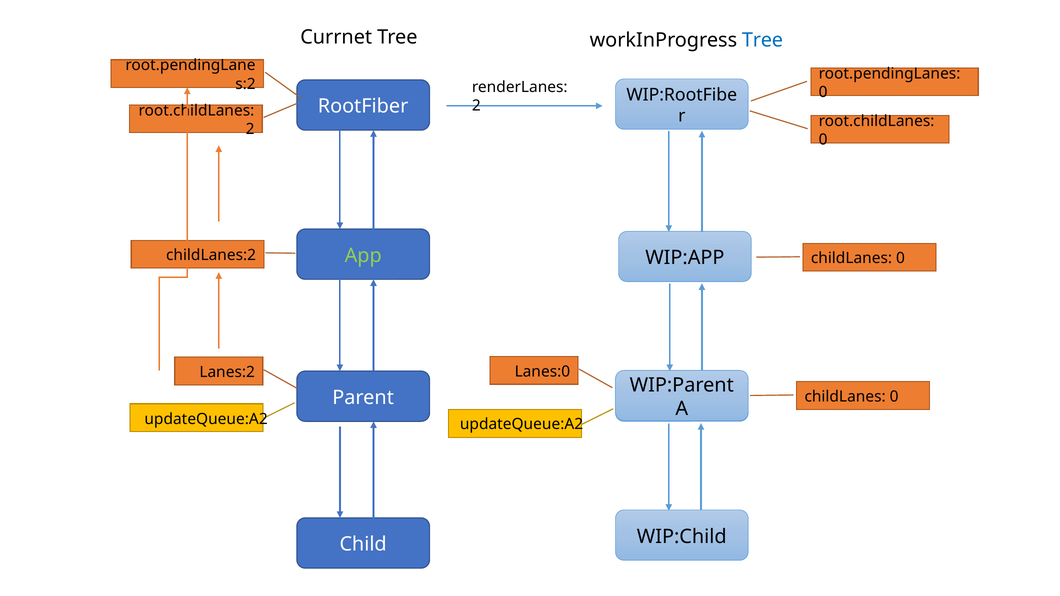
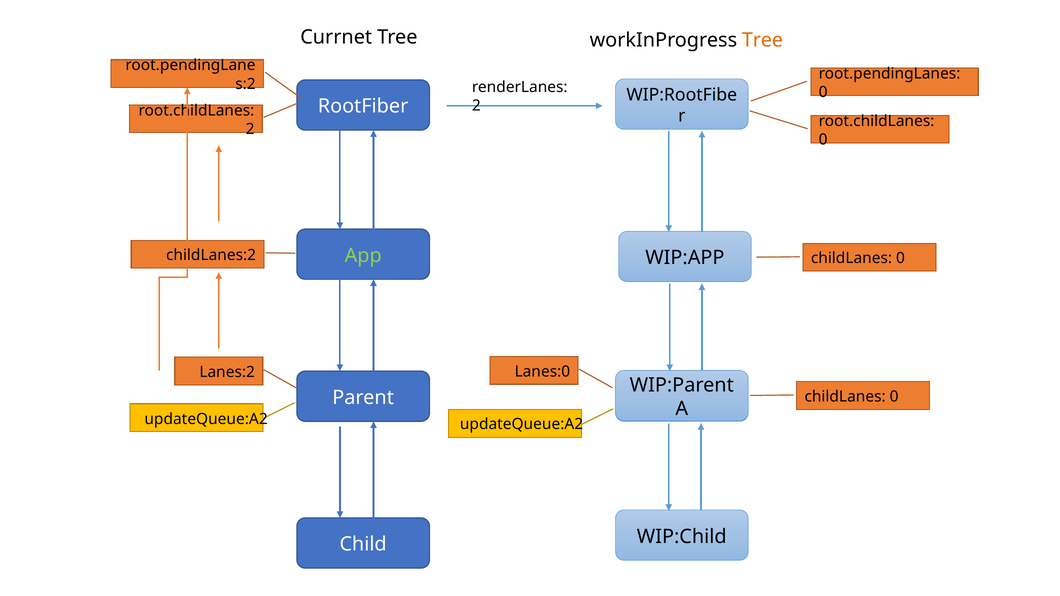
Tree at (763, 40) colour: blue -> orange
